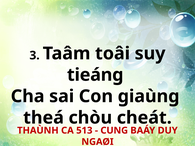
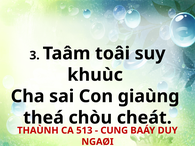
tieáng: tieáng -> khuùc
